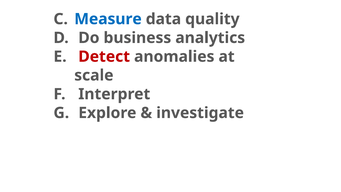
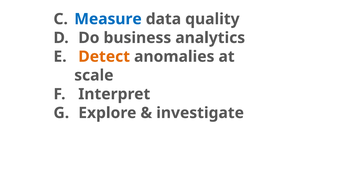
Detect colour: red -> orange
